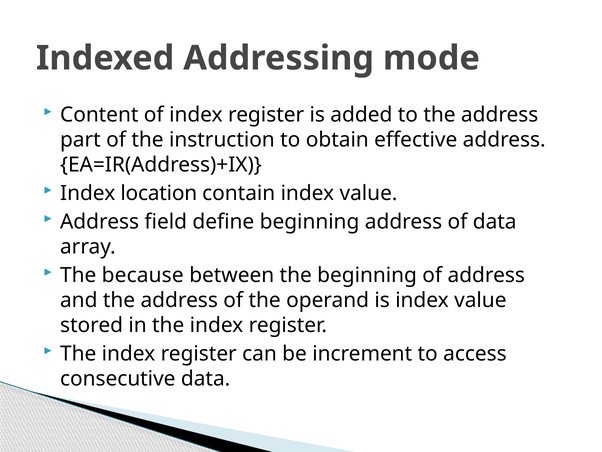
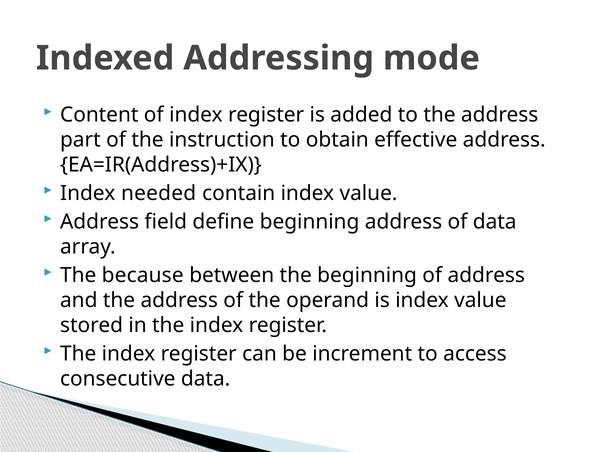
location: location -> needed
